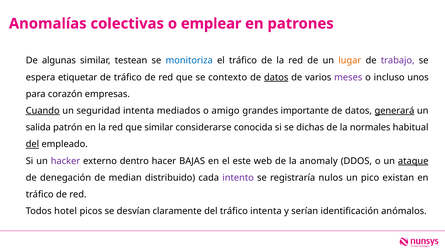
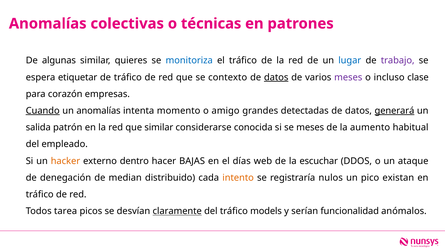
emplear: emplear -> técnicas
testean: testean -> quieres
lugar colour: orange -> blue
unos: unos -> clase
un seguridad: seguridad -> anomalías
mediados: mediados -> momento
importante: importante -> detectadas
se dichas: dichas -> meses
normales: normales -> aumento
del at (32, 144) underline: present -> none
hacker colour: purple -> orange
este: este -> días
anomaly: anomaly -> escuchar
ataque underline: present -> none
intento colour: purple -> orange
hotel: hotel -> tarea
claramente underline: none -> present
tráfico intenta: intenta -> models
identificación: identificación -> funcionalidad
